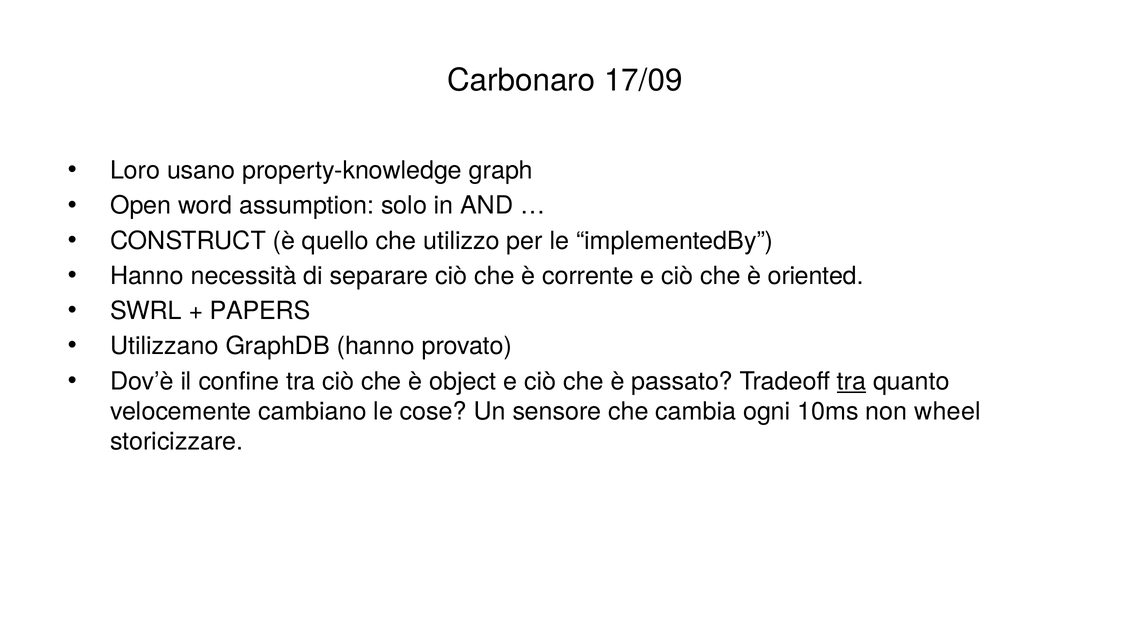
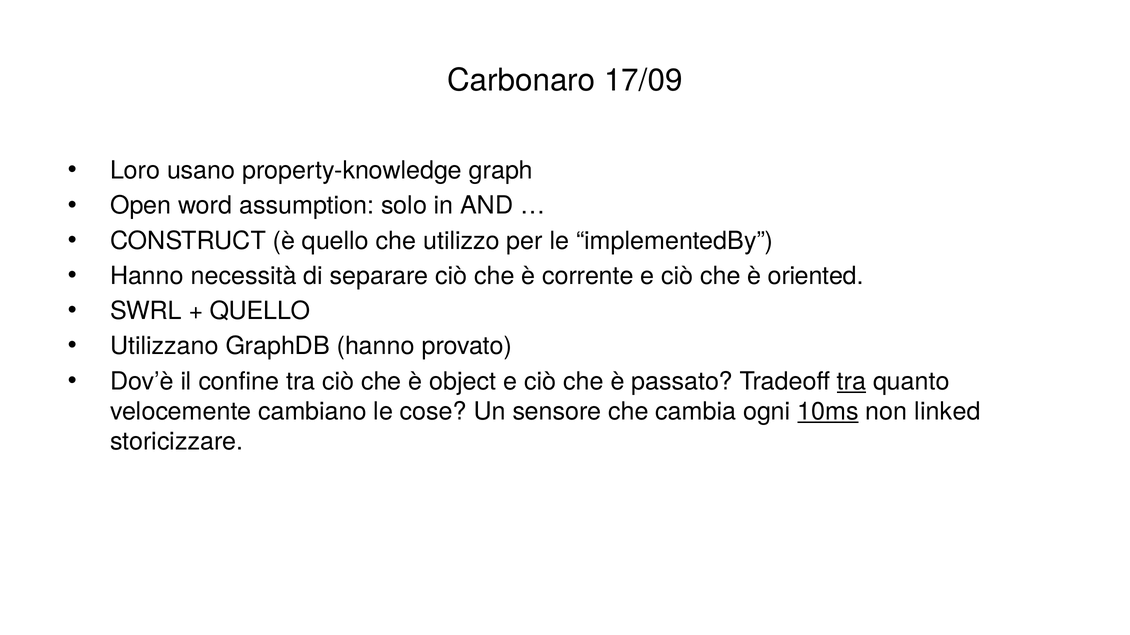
PAPERS at (260, 311): PAPERS -> QUELLO
10ms underline: none -> present
wheel: wheel -> linked
